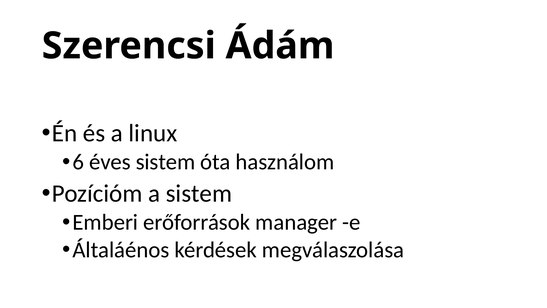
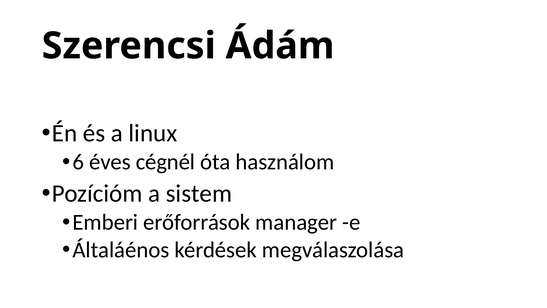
éves sistem: sistem -> cégnél
